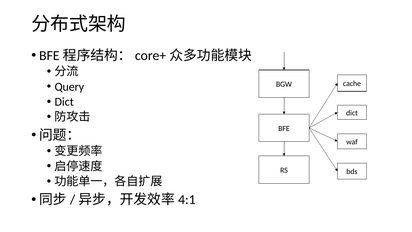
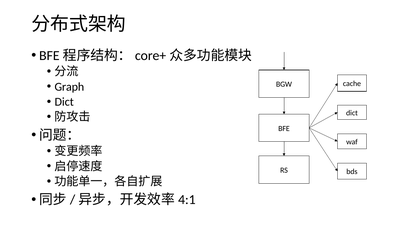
Query: Query -> Graph
